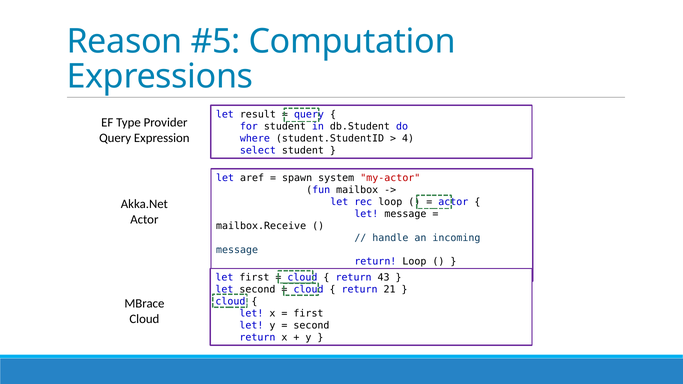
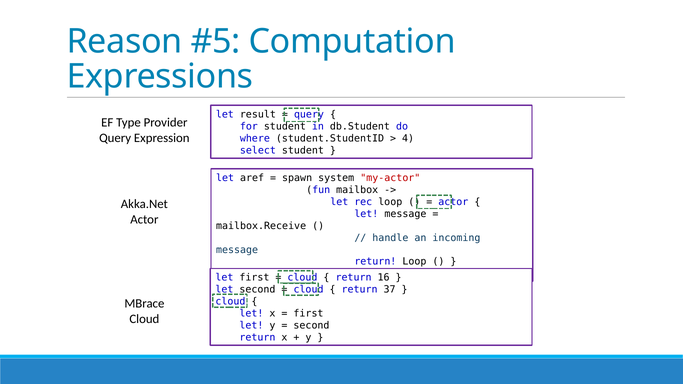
43: 43 -> 16
21: 21 -> 37
